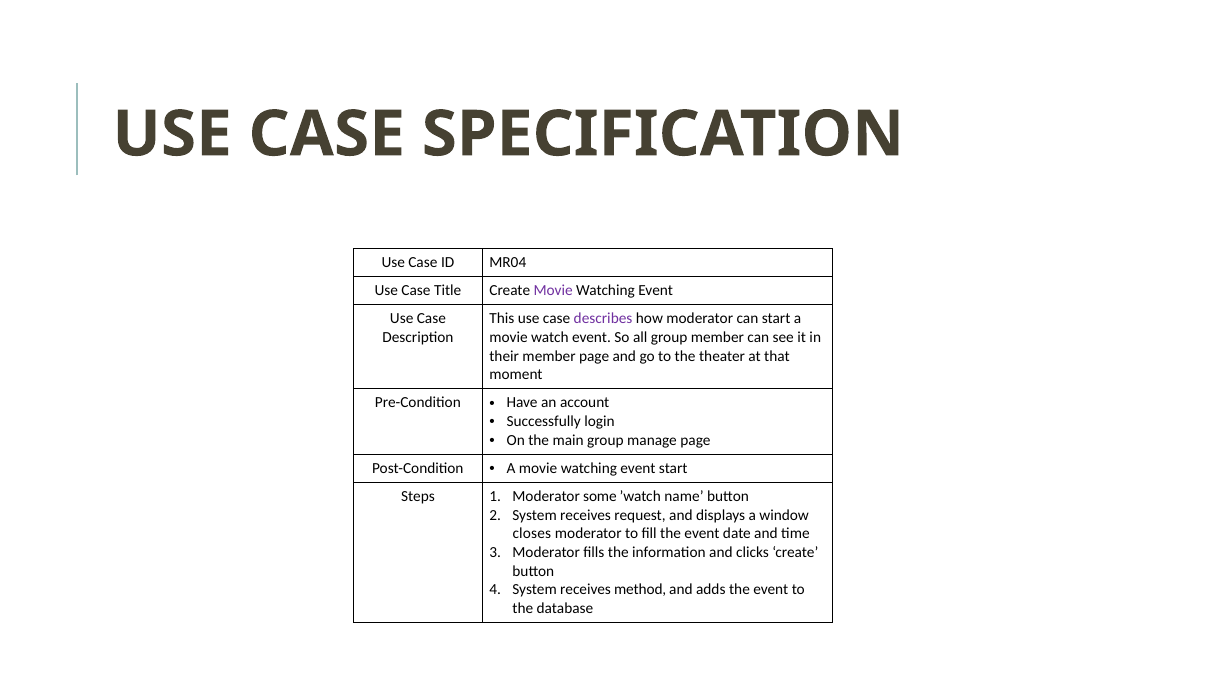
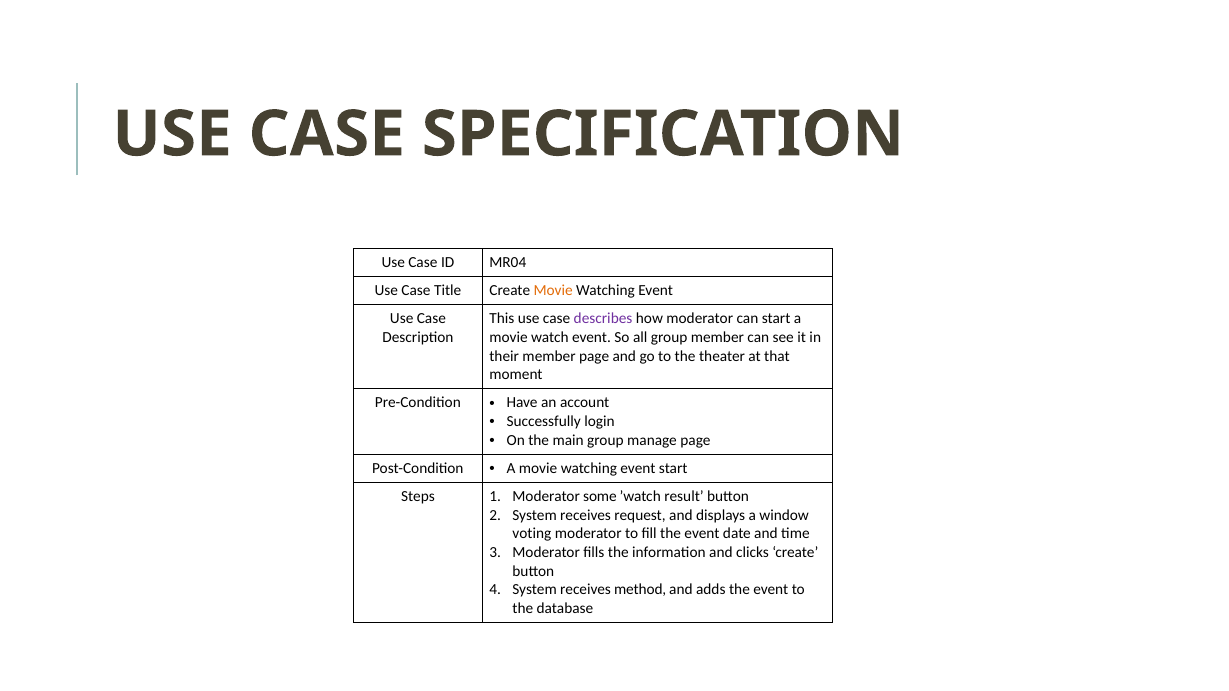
Movie at (553, 291) colour: purple -> orange
name: name -> result
closes: closes -> voting
